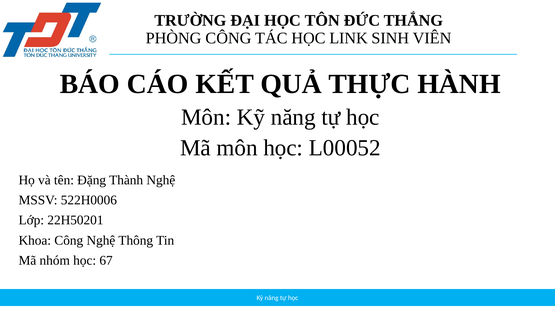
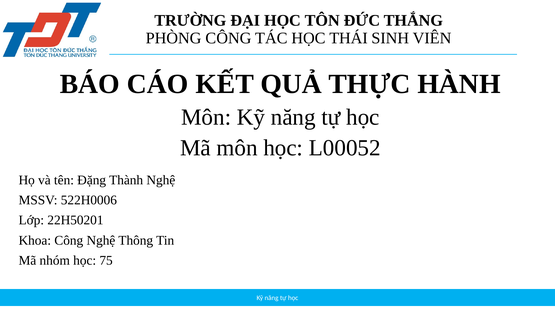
HỌC LINK: LINK -> THÁI
67: 67 -> 75
